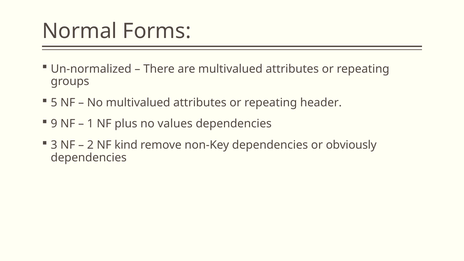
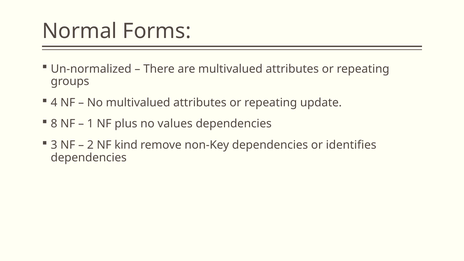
5: 5 -> 4
header: header -> update
9: 9 -> 8
obviously: obviously -> identifies
